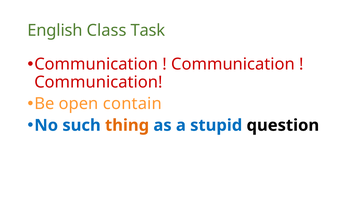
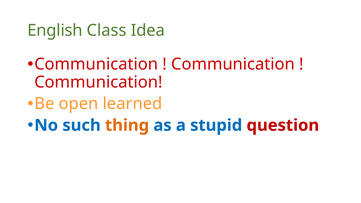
Task: Task -> Idea
contain: contain -> learned
question colour: black -> red
